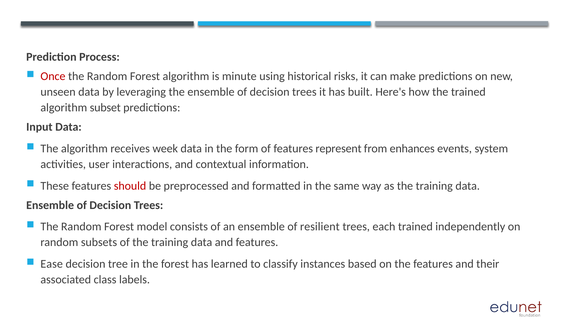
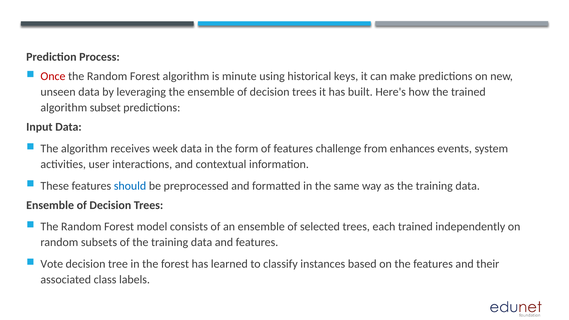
risks: risks -> keys
represent: represent -> challenge
should colour: red -> blue
resilient: resilient -> selected
Ease: Ease -> Vote
